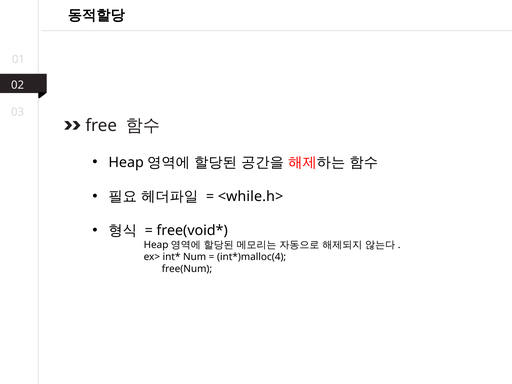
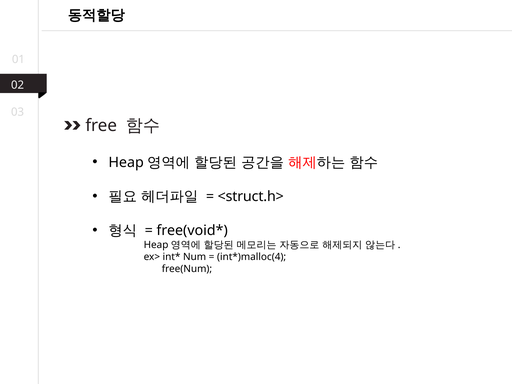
<while.h>: <while.h> -> <struct.h>
